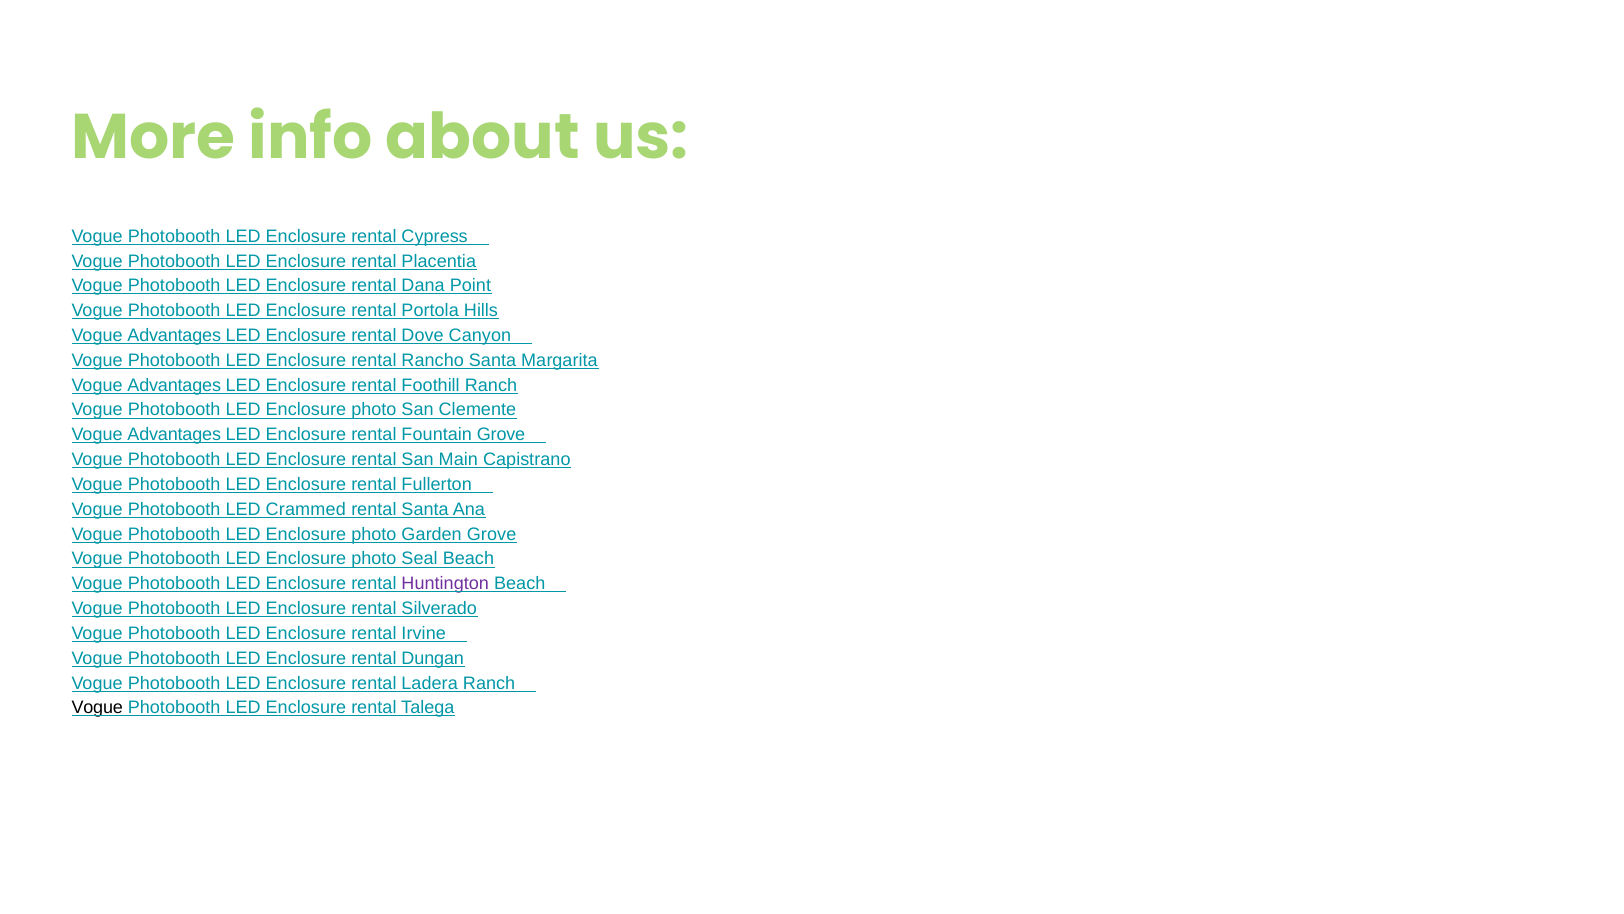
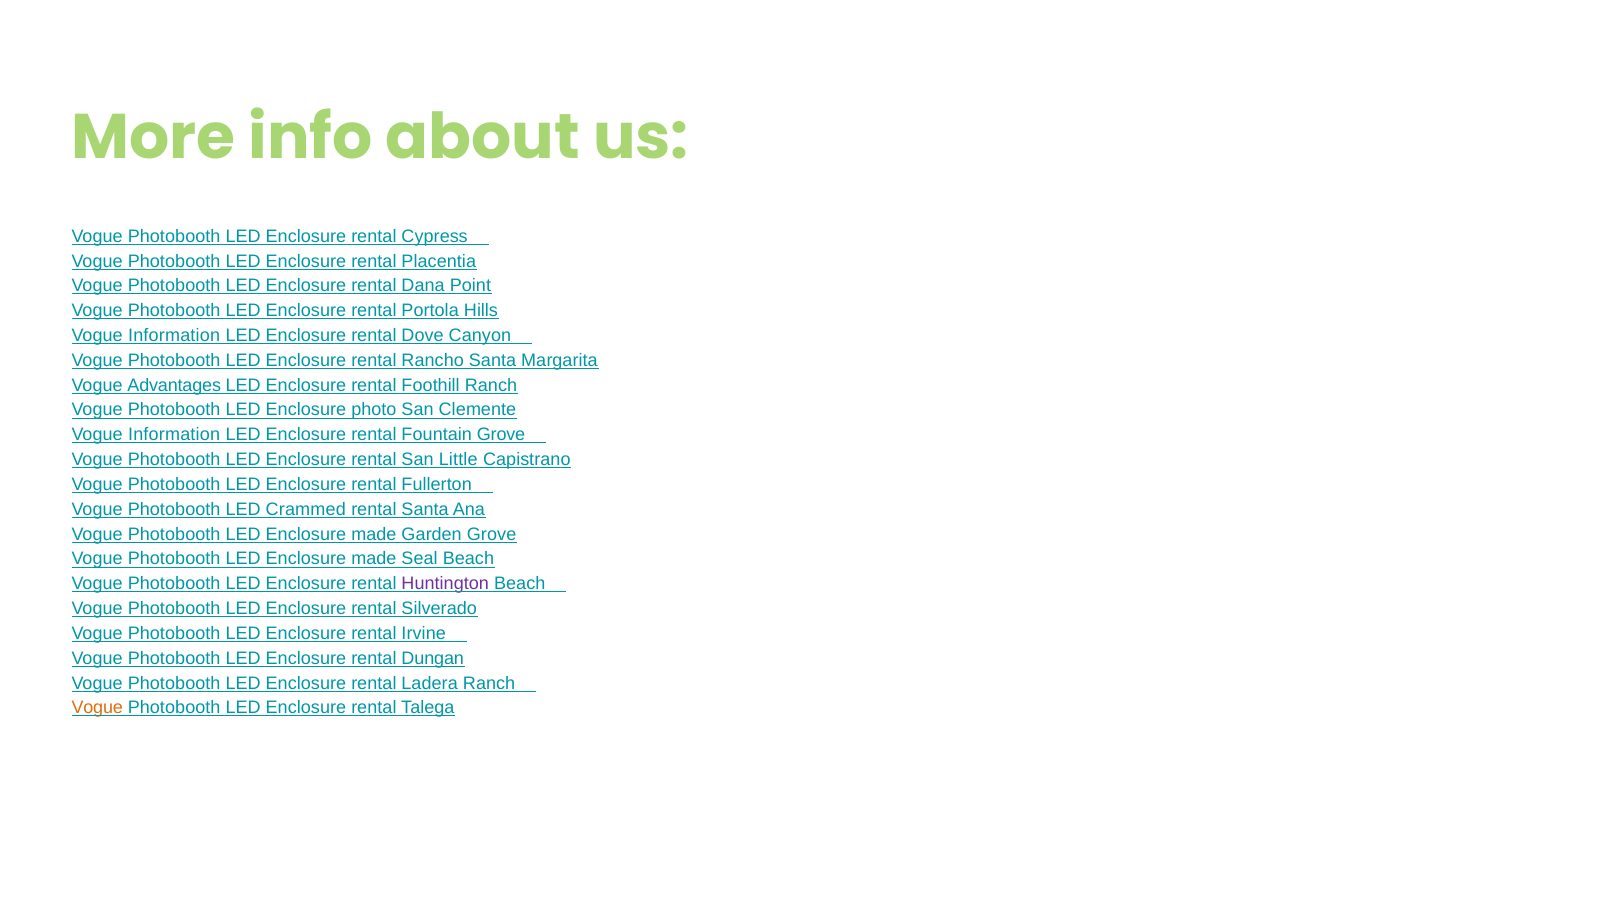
Advantages at (174, 335): Advantages -> Information
Advantages at (174, 435): Advantages -> Information
Main: Main -> Little
photo at (374, 534): photo -> made
photo at (374, 559): photo -> made
Vogue at (97, 708) colour: black -> orange
